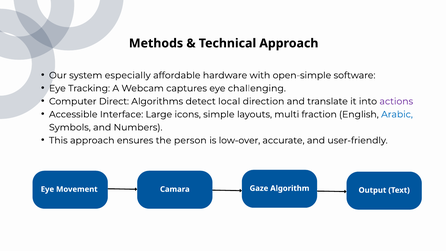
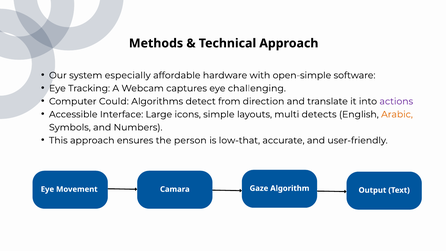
Direct: Direct -> Could
local: local -> from
fraction: fraction -> detects
Arabic colour: blue -> orange
low-over: low-over -> low-that
